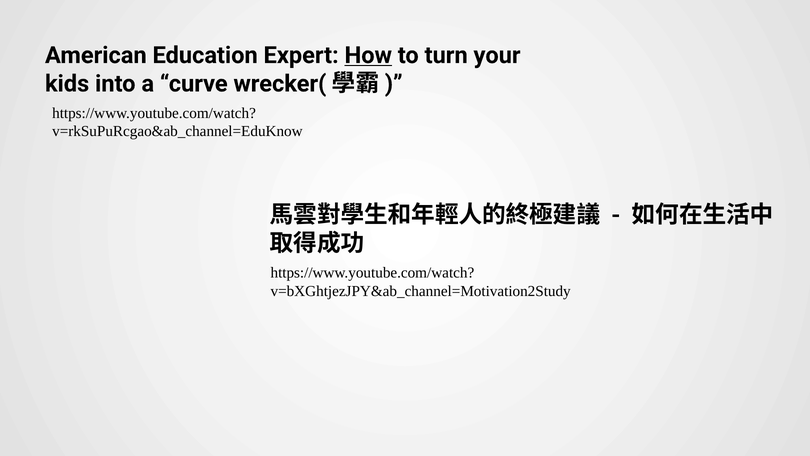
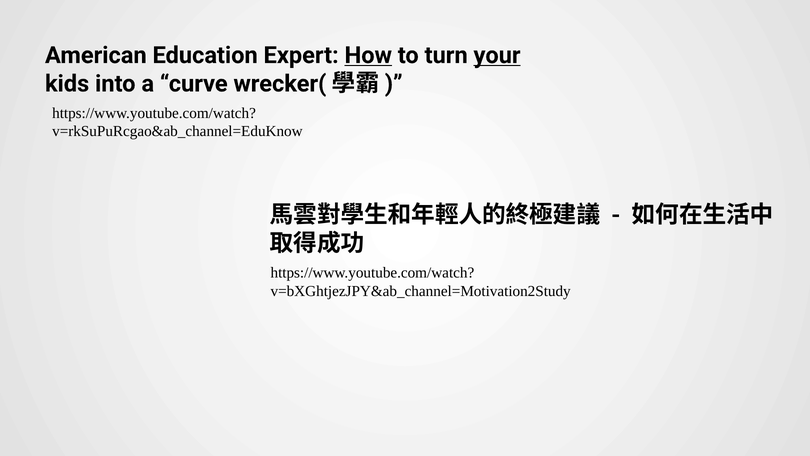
your underline: none -> present
